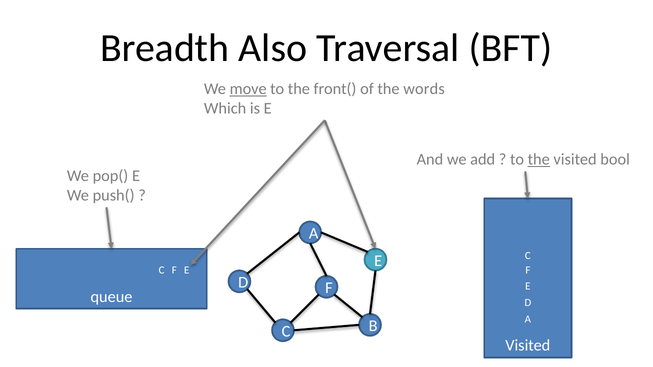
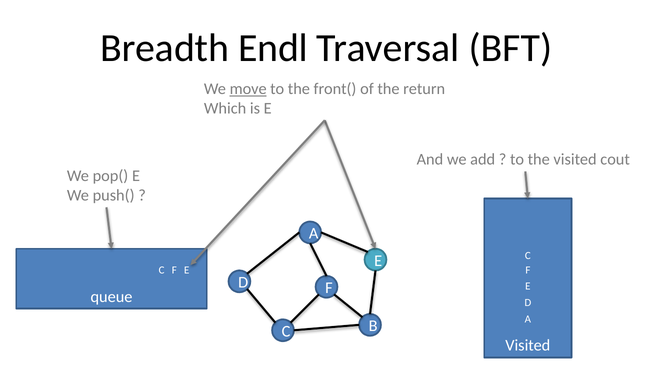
Also: Also -> Endl
words: words -> return
the at (539, 160) underline: present -> none
bool: bool -> cout
